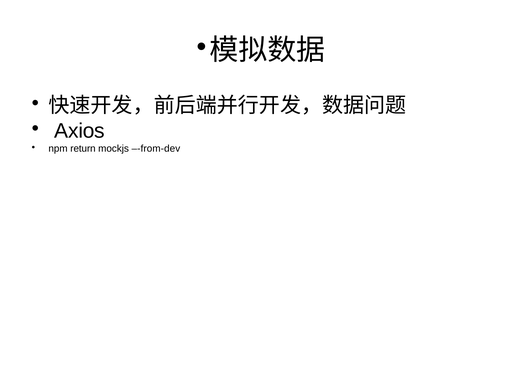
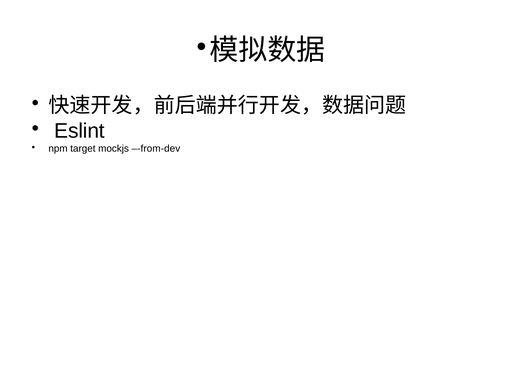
Axios: Axios -> Eslint
return: return -> target
